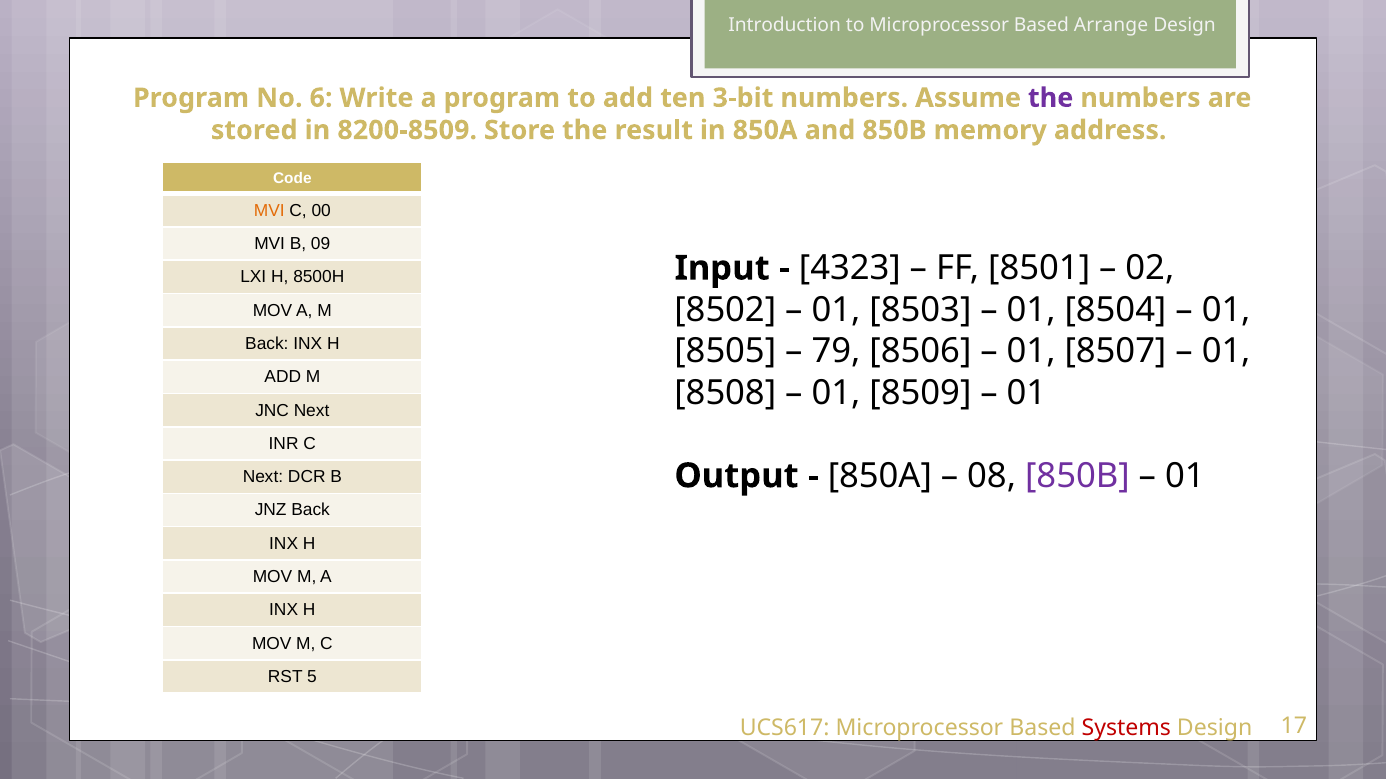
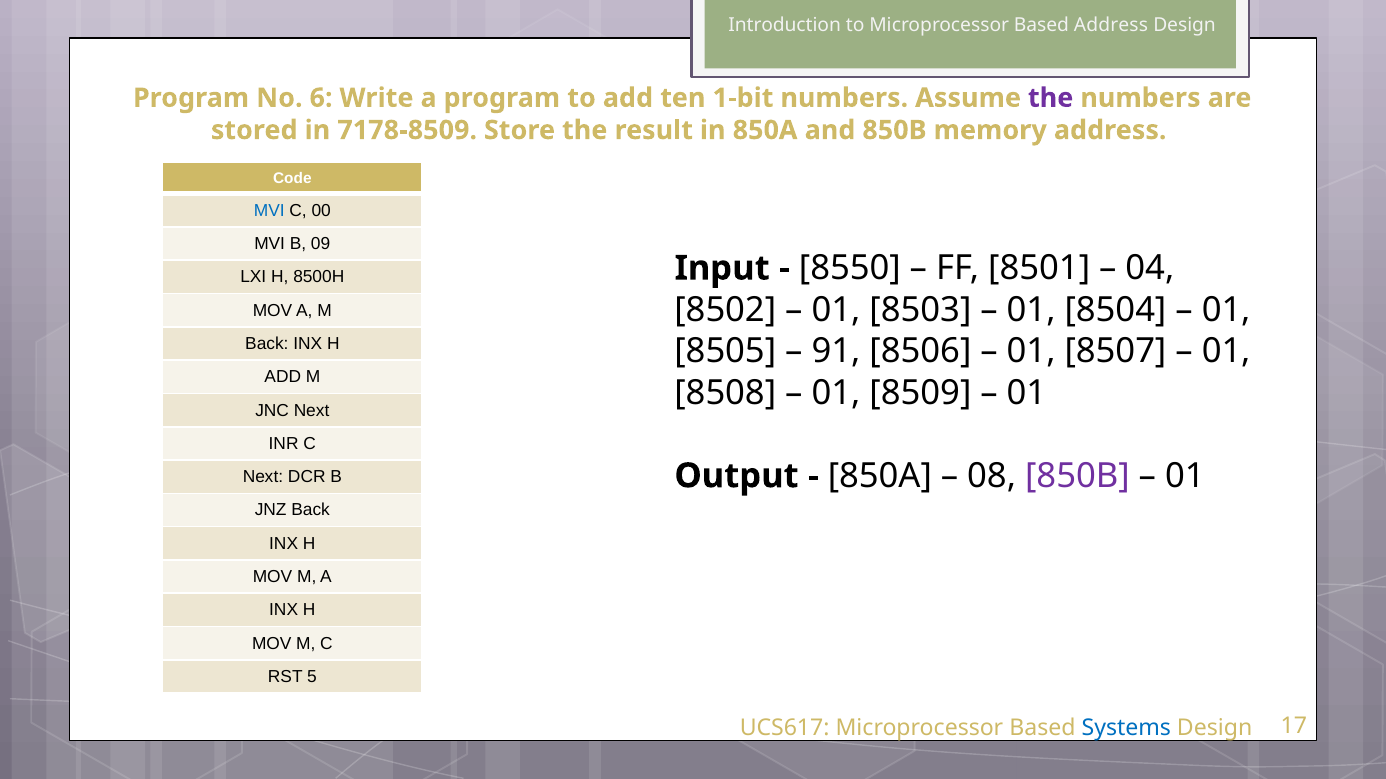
Based Arrange: Arrange -> Address
3-bit: 3-bit -> 1-bit
8200-8509: 8200-8509 -> 7178-8509
MVI at (269, 211) colour: orange -> blue
4323: 4323 -> 8550
02: 02 -> 04
79: 79 -> 91
Systems colour: red -> blue
